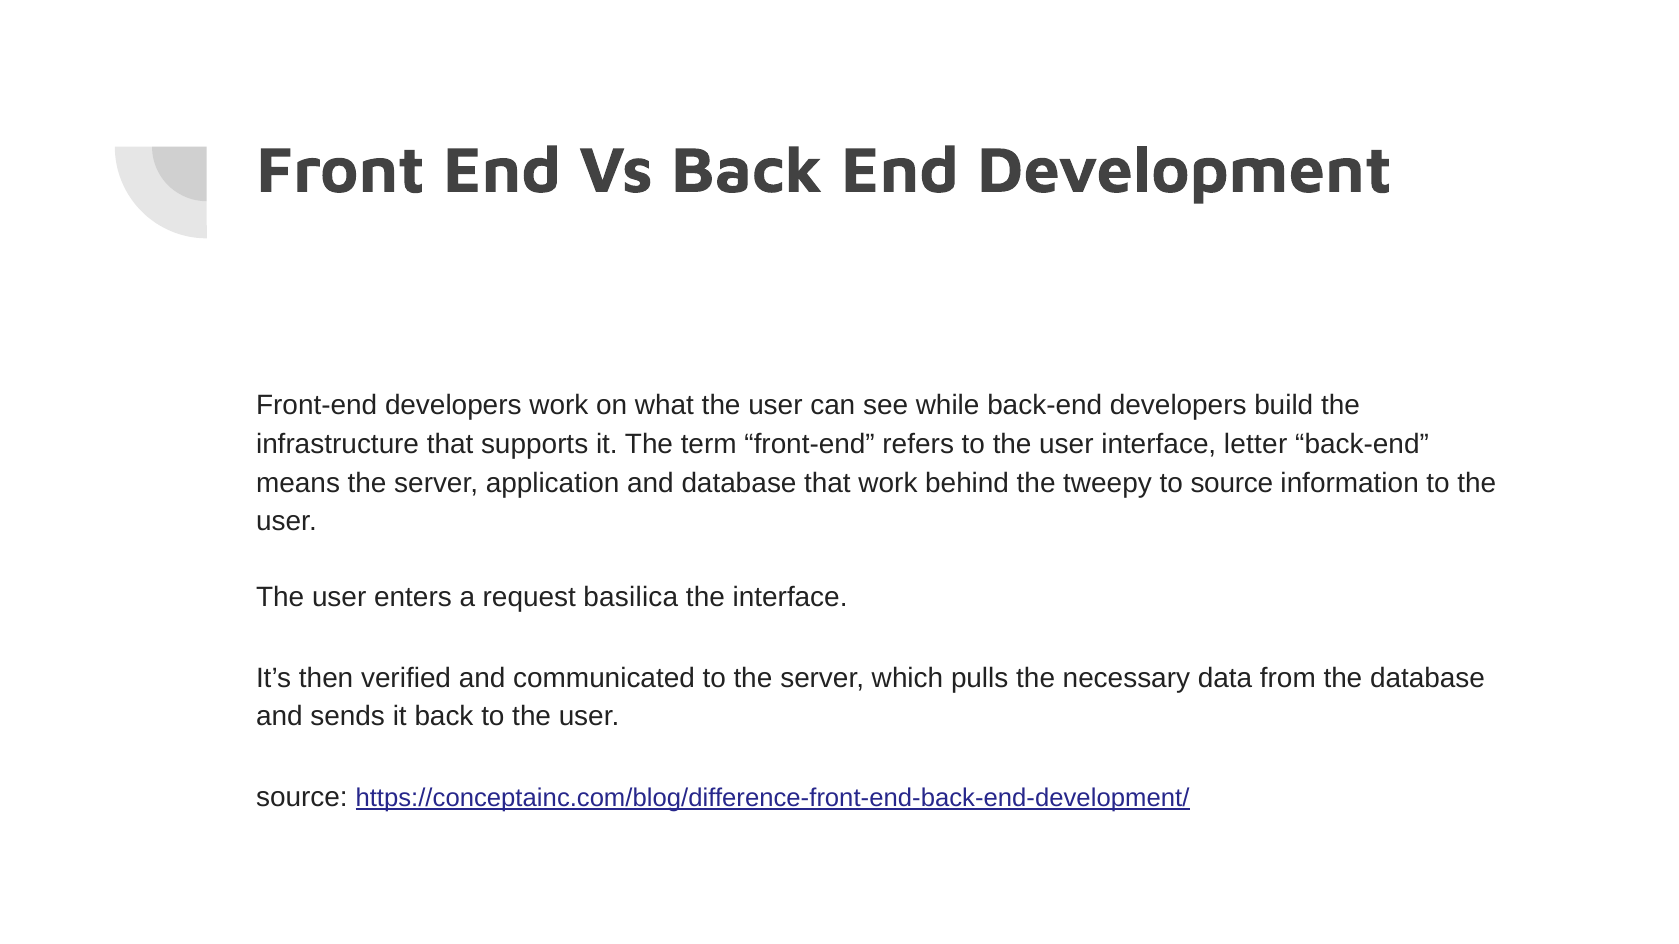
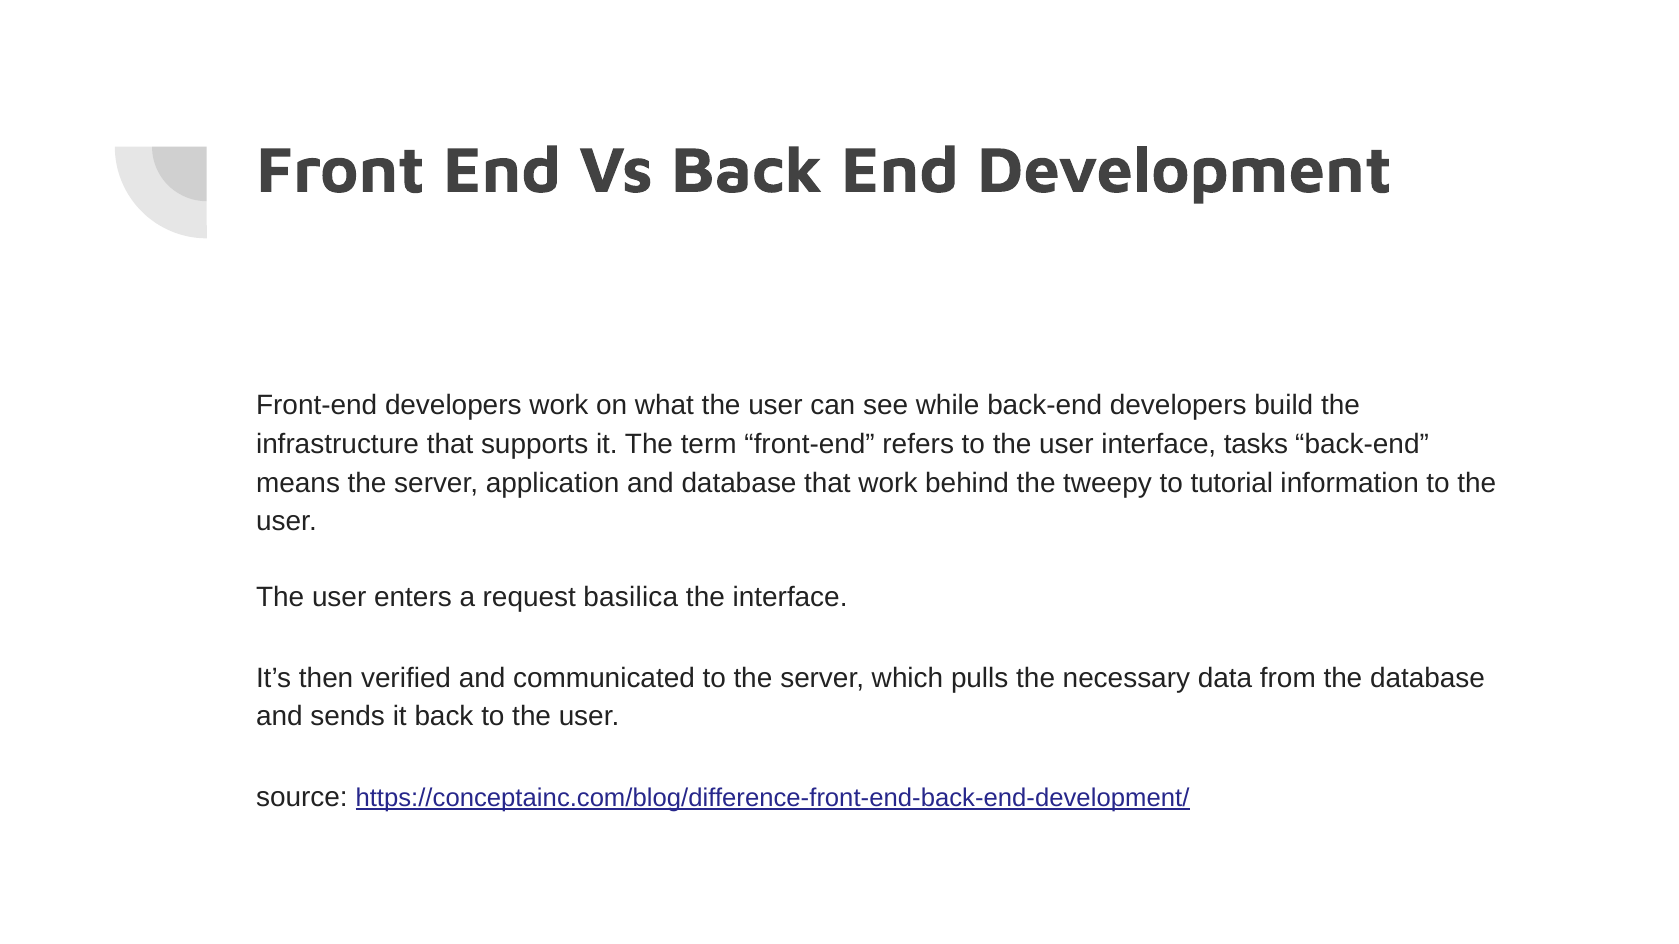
letter: letter -> tasks
to source: source -> tutorial
